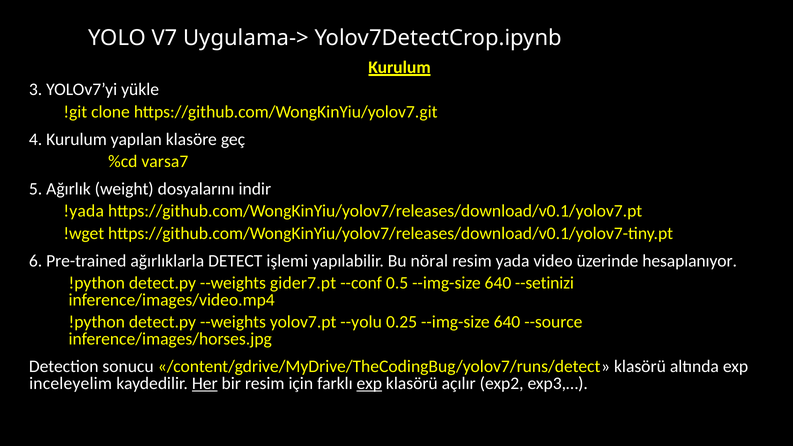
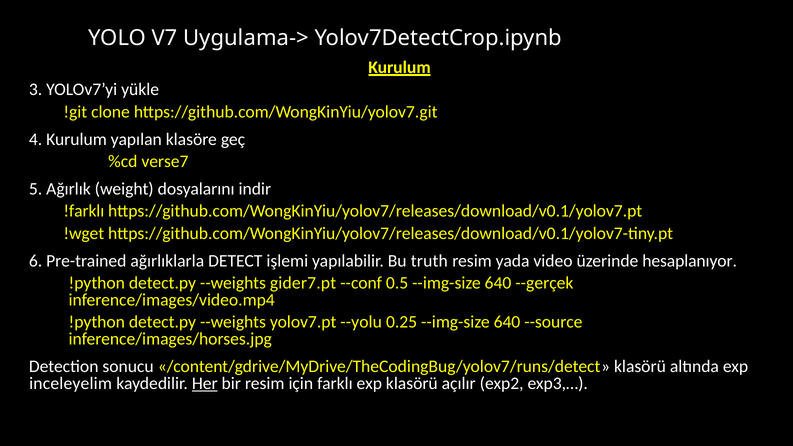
varsa7: varsa7 -> verse7
!yada: !yada -> !farklı
nöral: nöral -> truth
--setinizi: --setinizi -> --gerçek
exp at (369, 383) underline: present -> none
